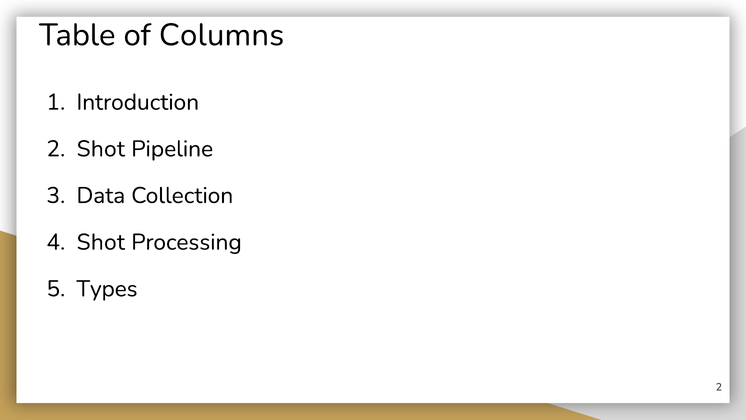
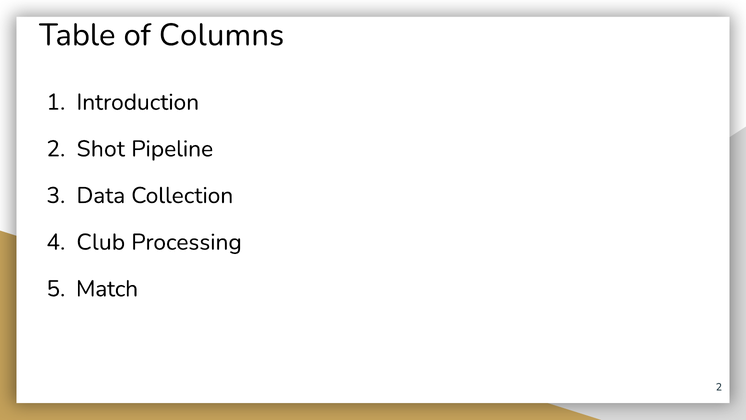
Shot at (101, 242): Shot -> Club
Types: Types -> Match
